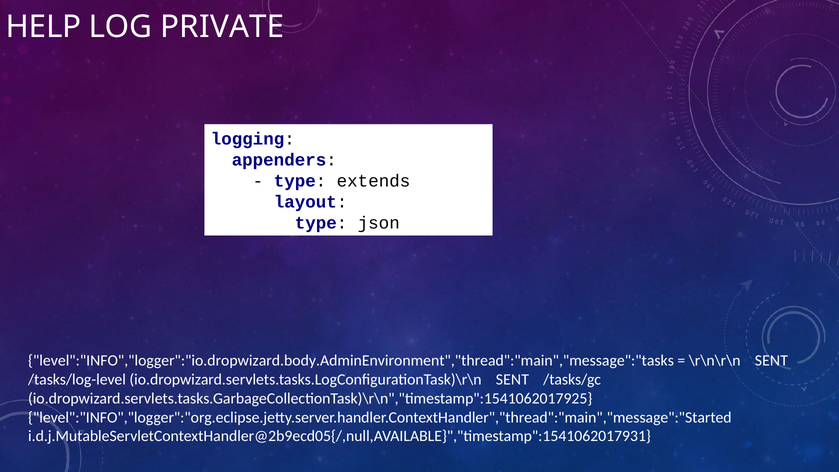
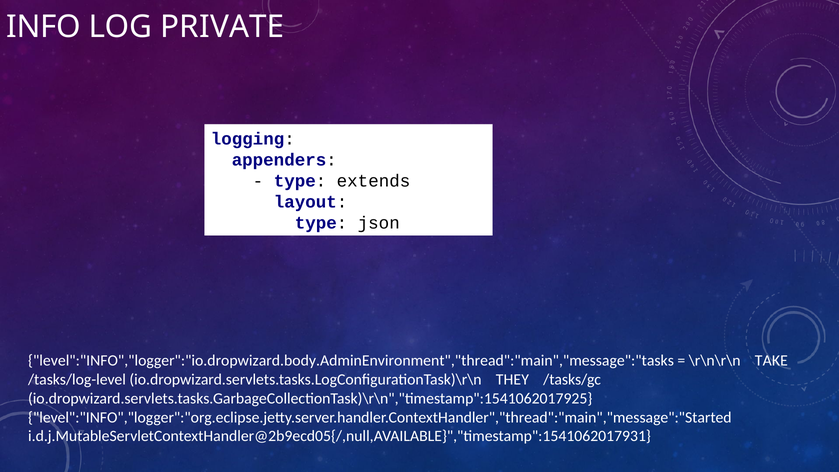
HELP: HELP -> INFO
\r\n\r\n SENT: SENT -> TAKE
io.dropwizard.servlets.tasks.LogConfigurationTask)\r\n SENT: SENT -> THEY
